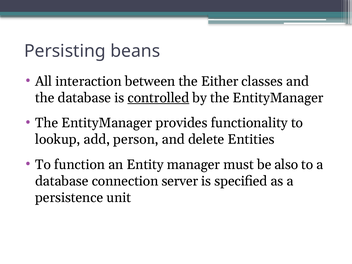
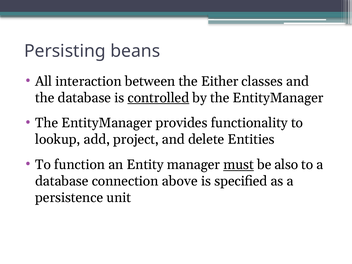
person: person -> project
must underline: none -> present
server: server -> above
